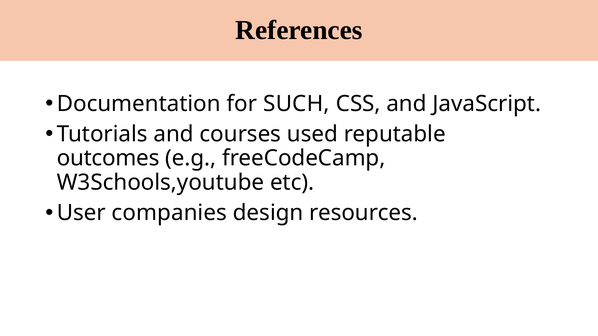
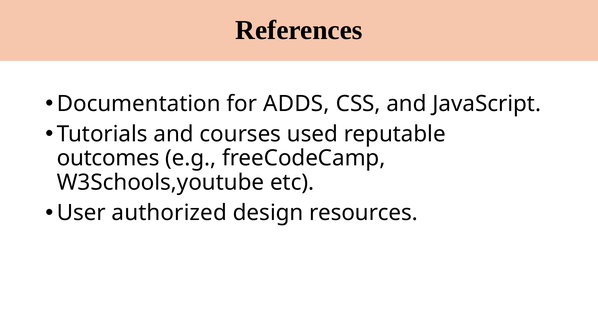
SUCH: SUCH -> ADDS
companies: companies -> authorized
